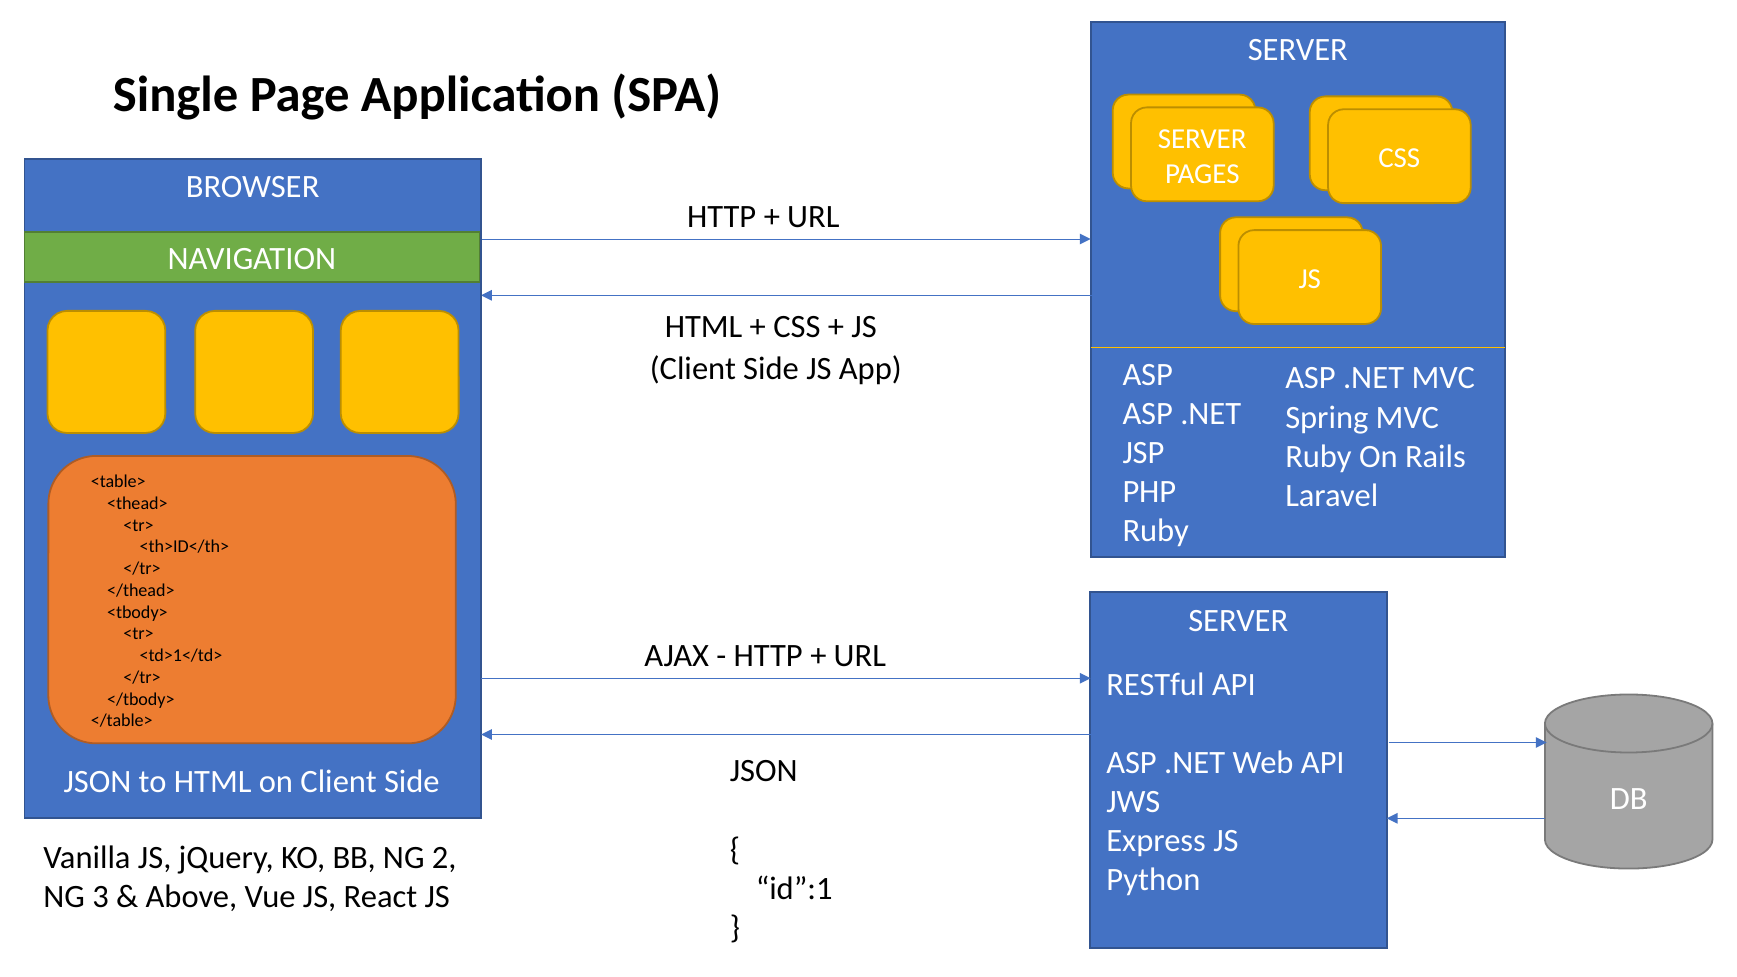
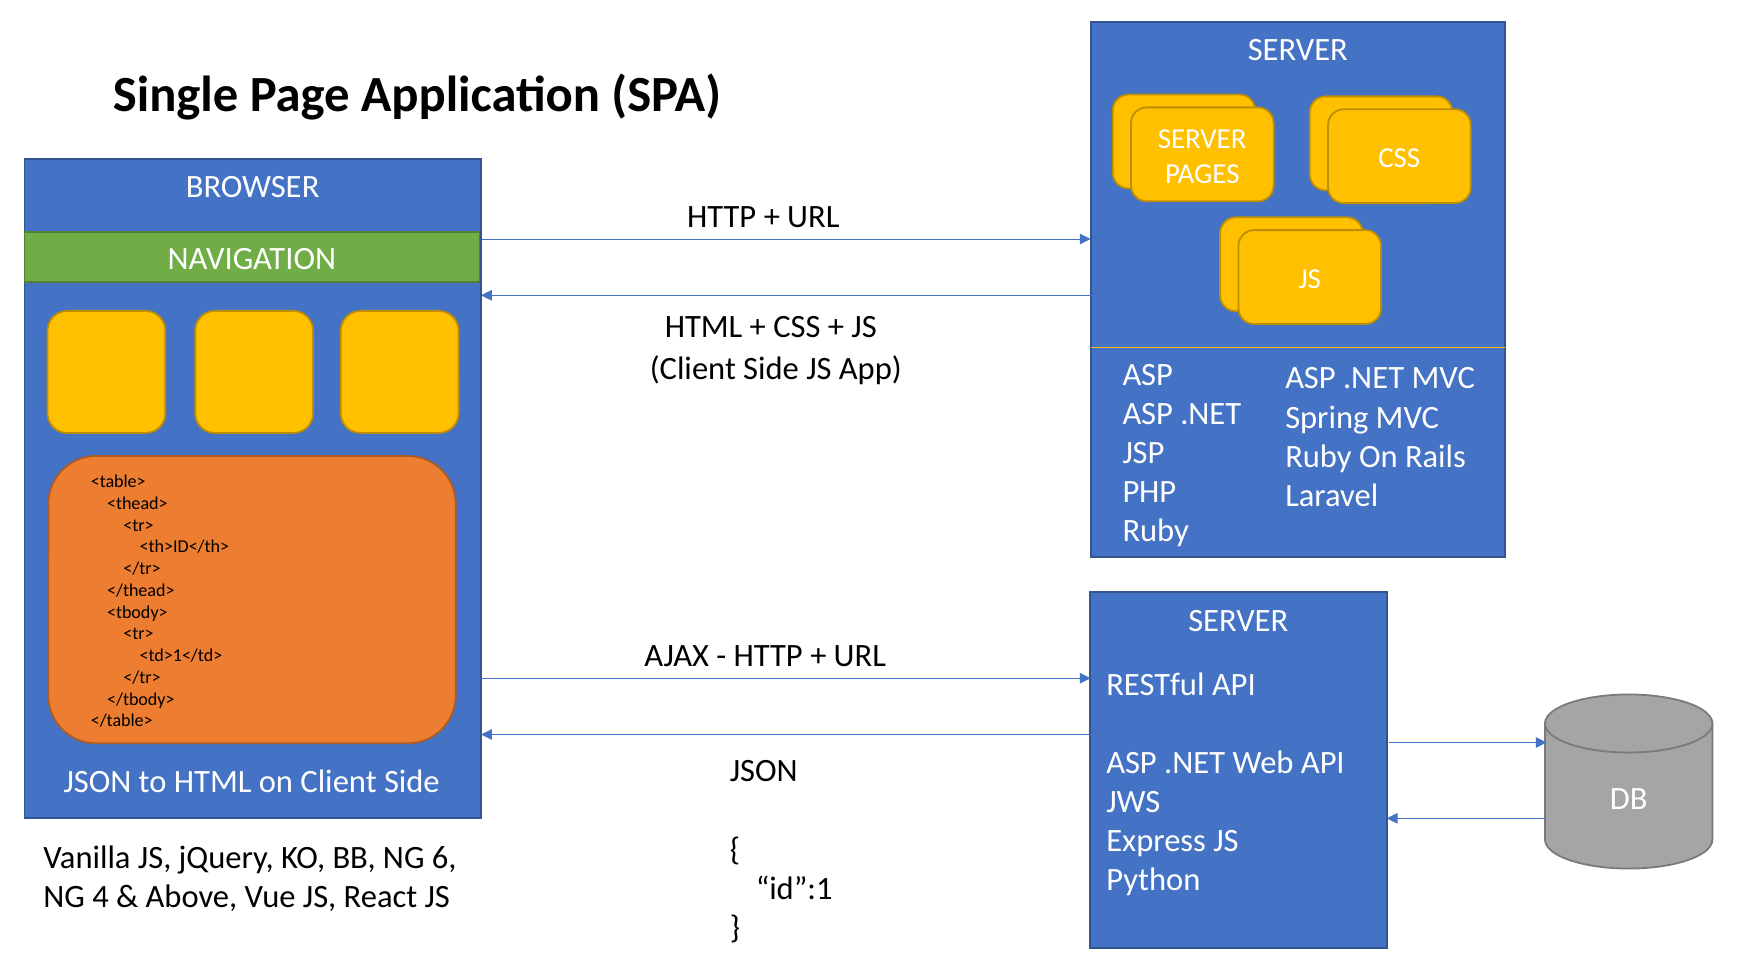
2: 2 -> 6
3: 3 -> 4
